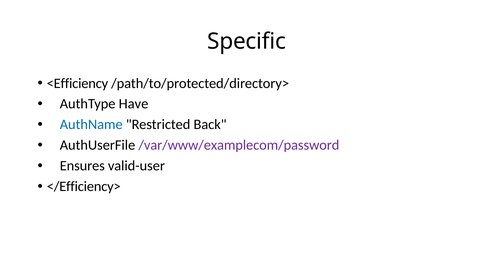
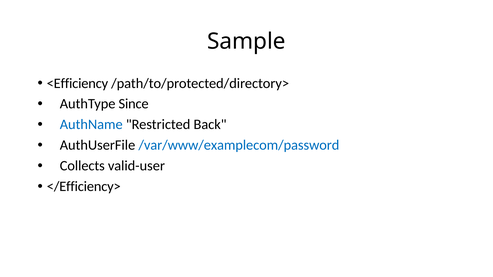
Specific: Specific -> Sample
Have: Have -> Since
/var/www/examplecom/password colour: purple -> blue
Ensures: Ensures -> Collects
